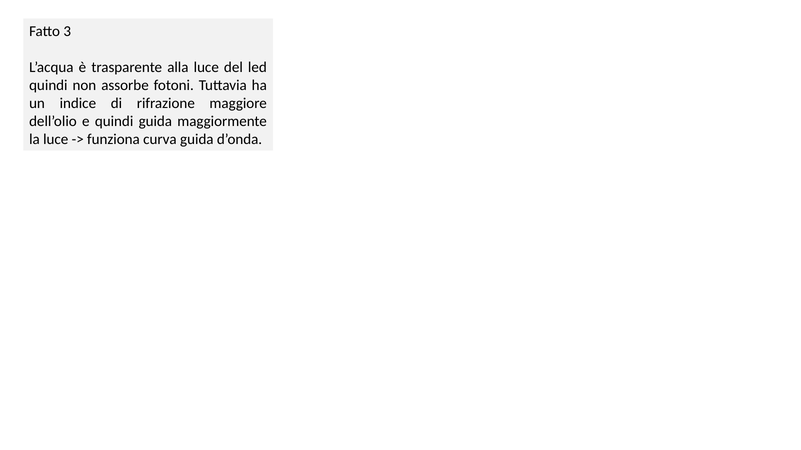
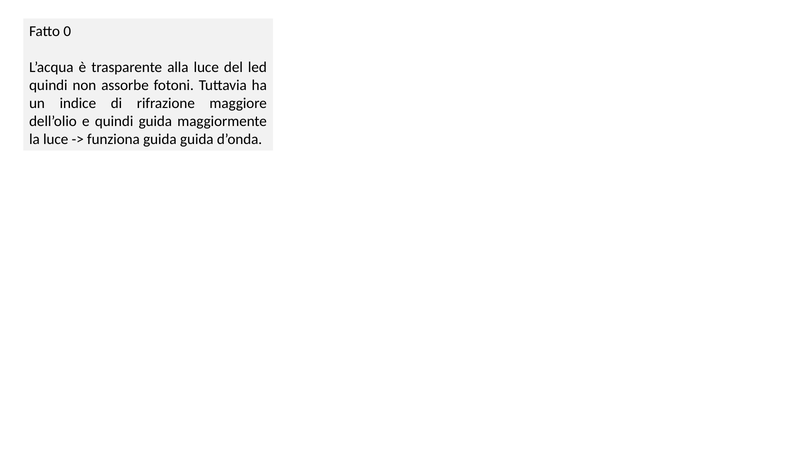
3: 3 -> 0
funziona curva: curva -> guida
